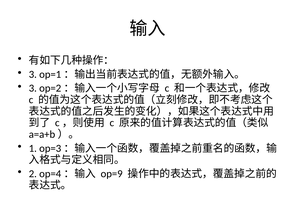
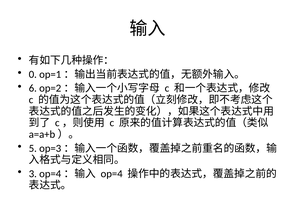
3 at (33, 74): 3 -> 0
3 at (33, 88): 3 -> 6
1: 1 -> 5
2: 2 -> 3
op=9: op=9 -> op=4
